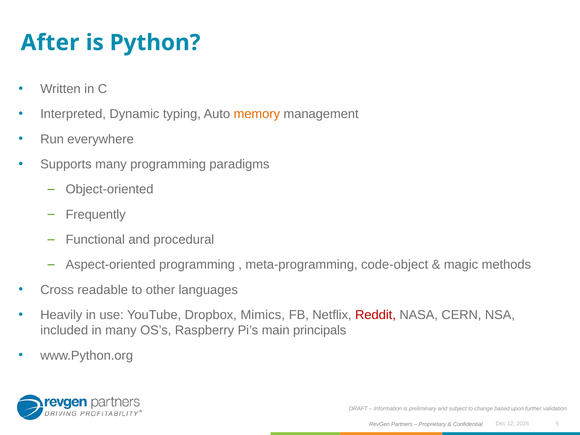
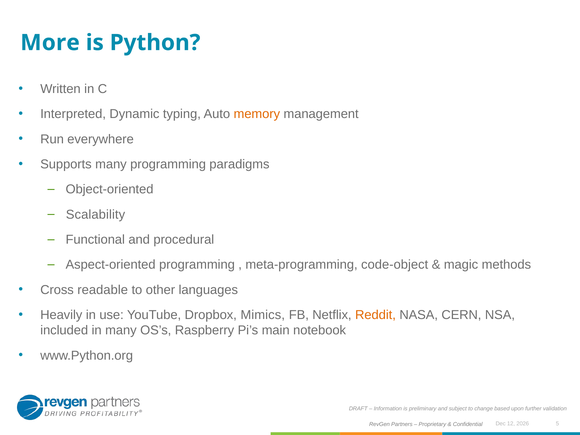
After: After -> More
Frequently: Frequently -> Scalability
Reddit colour: red -> orange
principals: principals -> notebook
